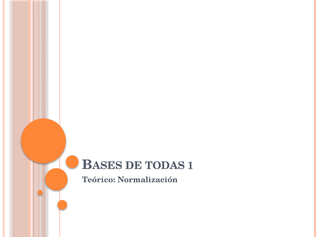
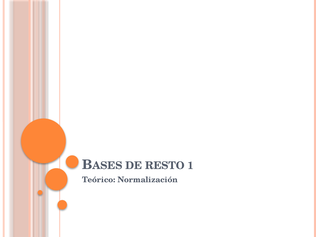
TODAS: TODAS -> RESTO
